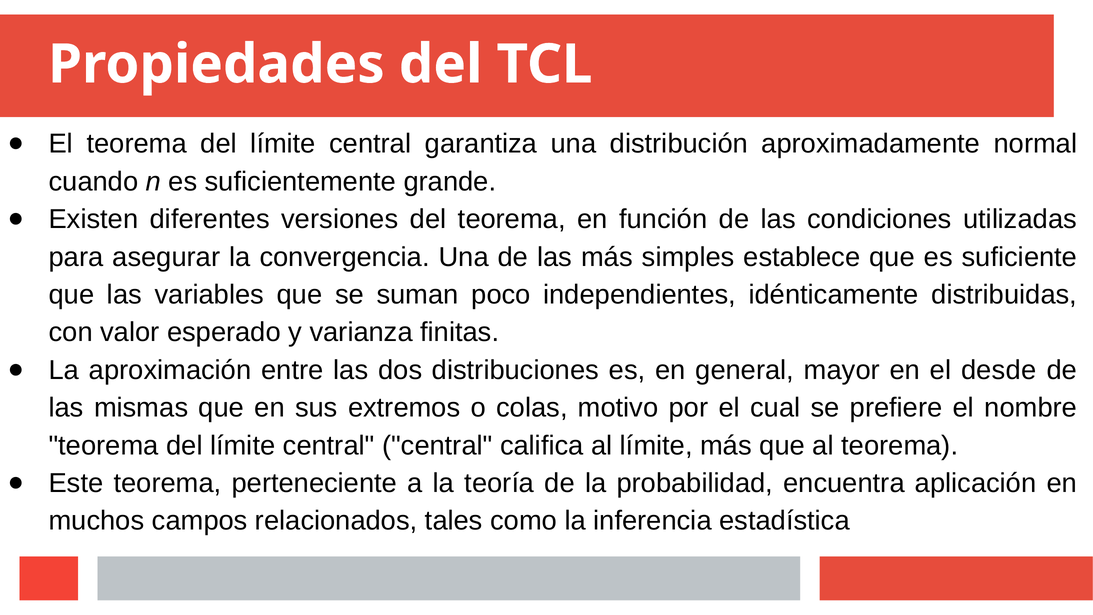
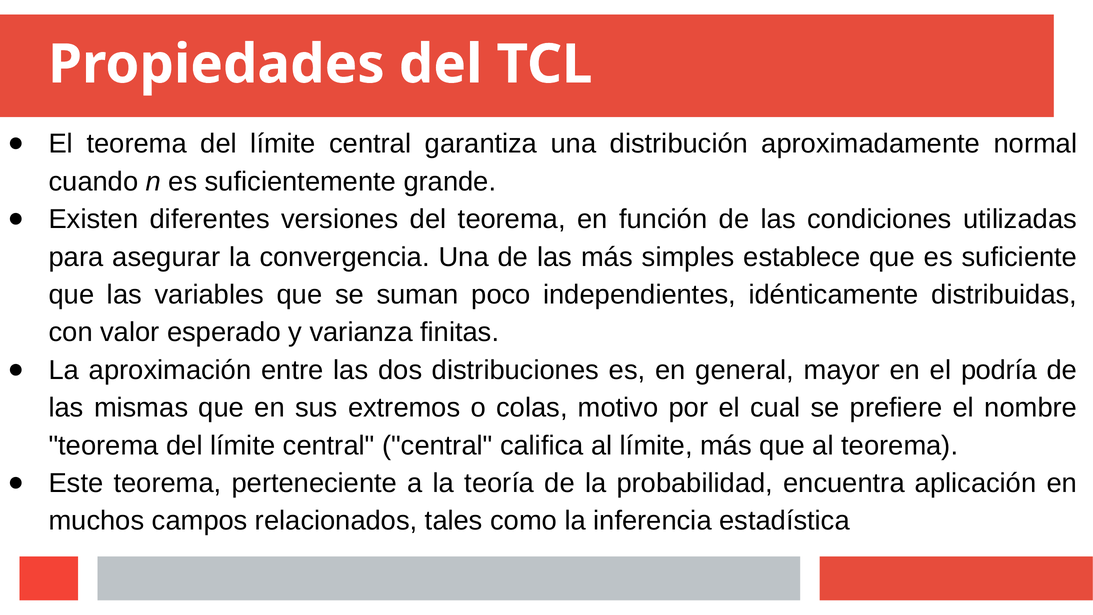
desde: desde -> podría
